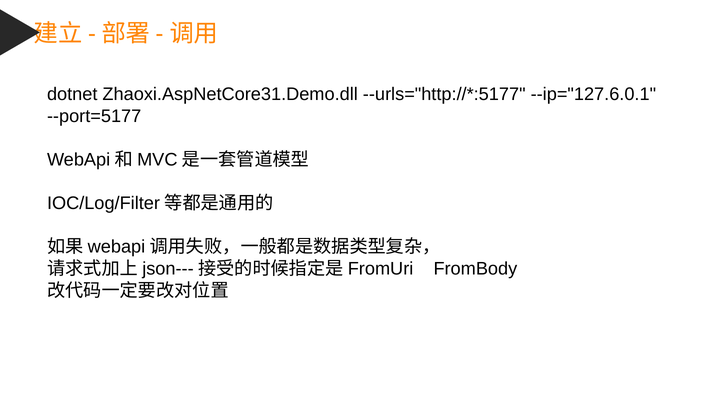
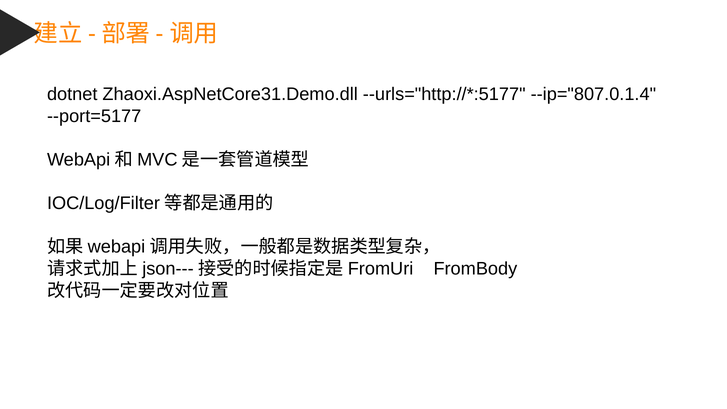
--ip="127.6.0.1: --ip="127.6.0.1 -> --ip="807.0.1.4
